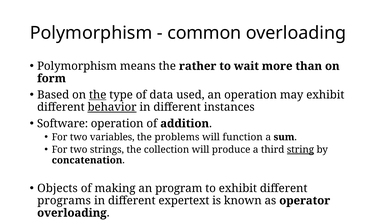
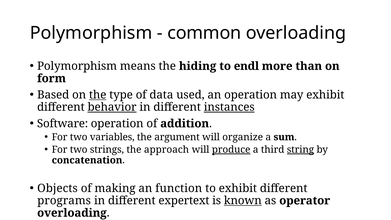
rather: rather -> hiding
wait: wait -> endl
instances underline: none -> present
problems: problems -> argument
function: function -> organize
collection: collection -> approach
produce underline: none -> present
program: program -> function
known underline: none -> present
